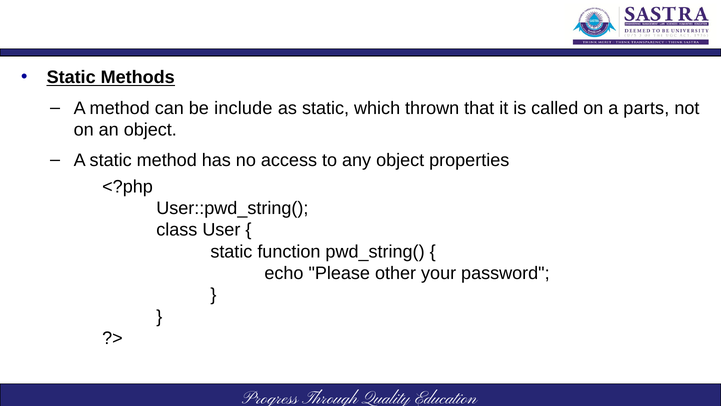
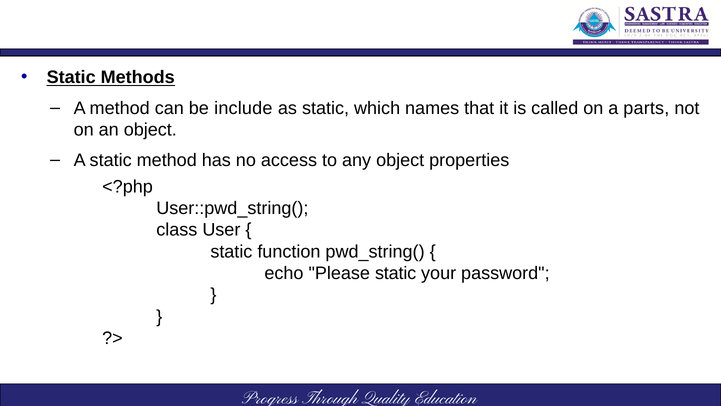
thrown: thrown -> names
Please other: other -> static
